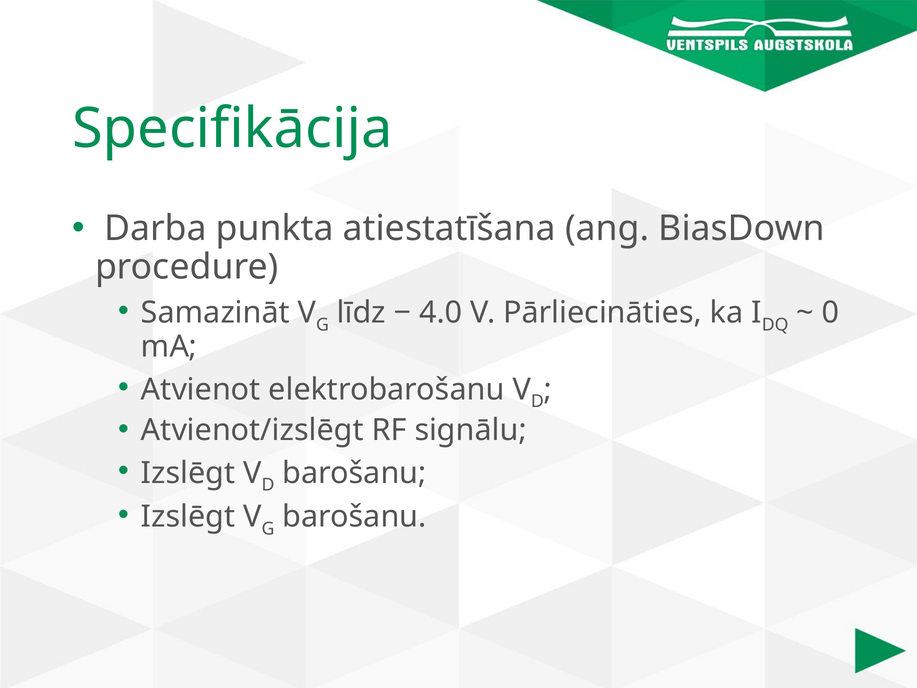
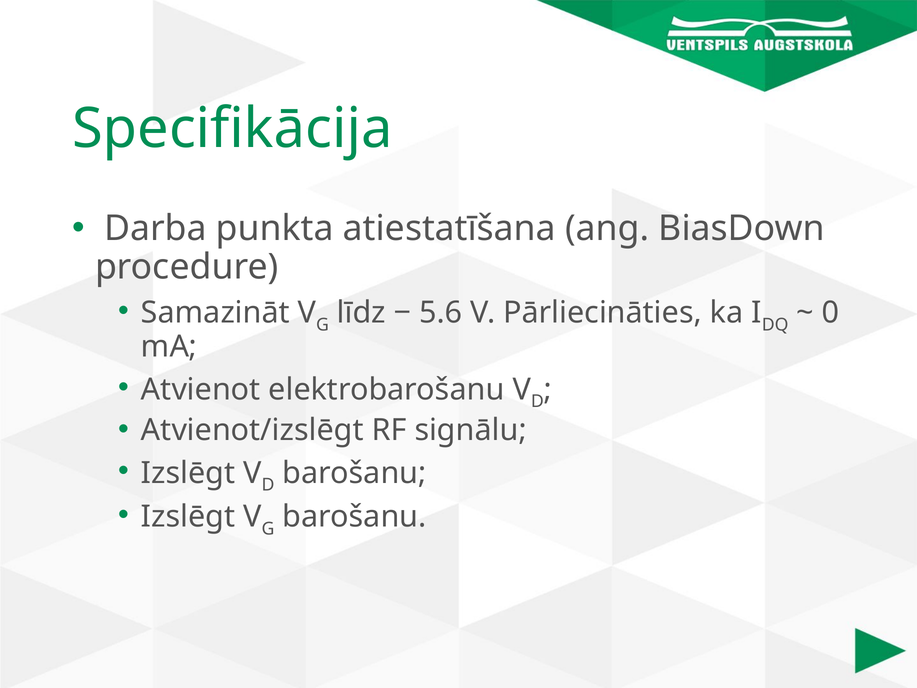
4.0: 4.0 -> 5.6
